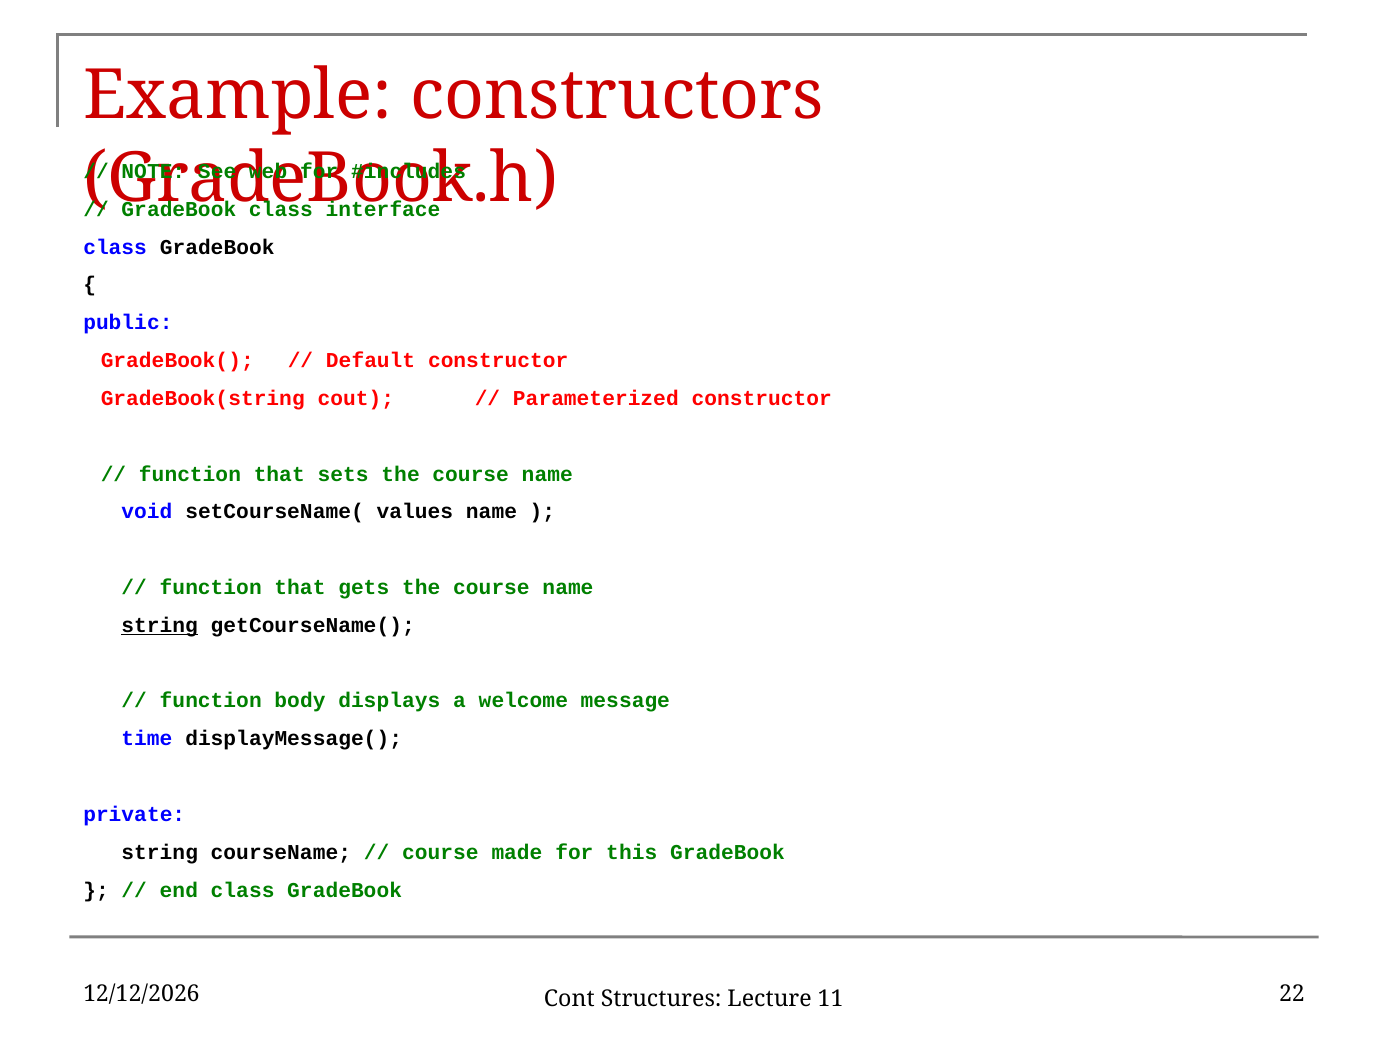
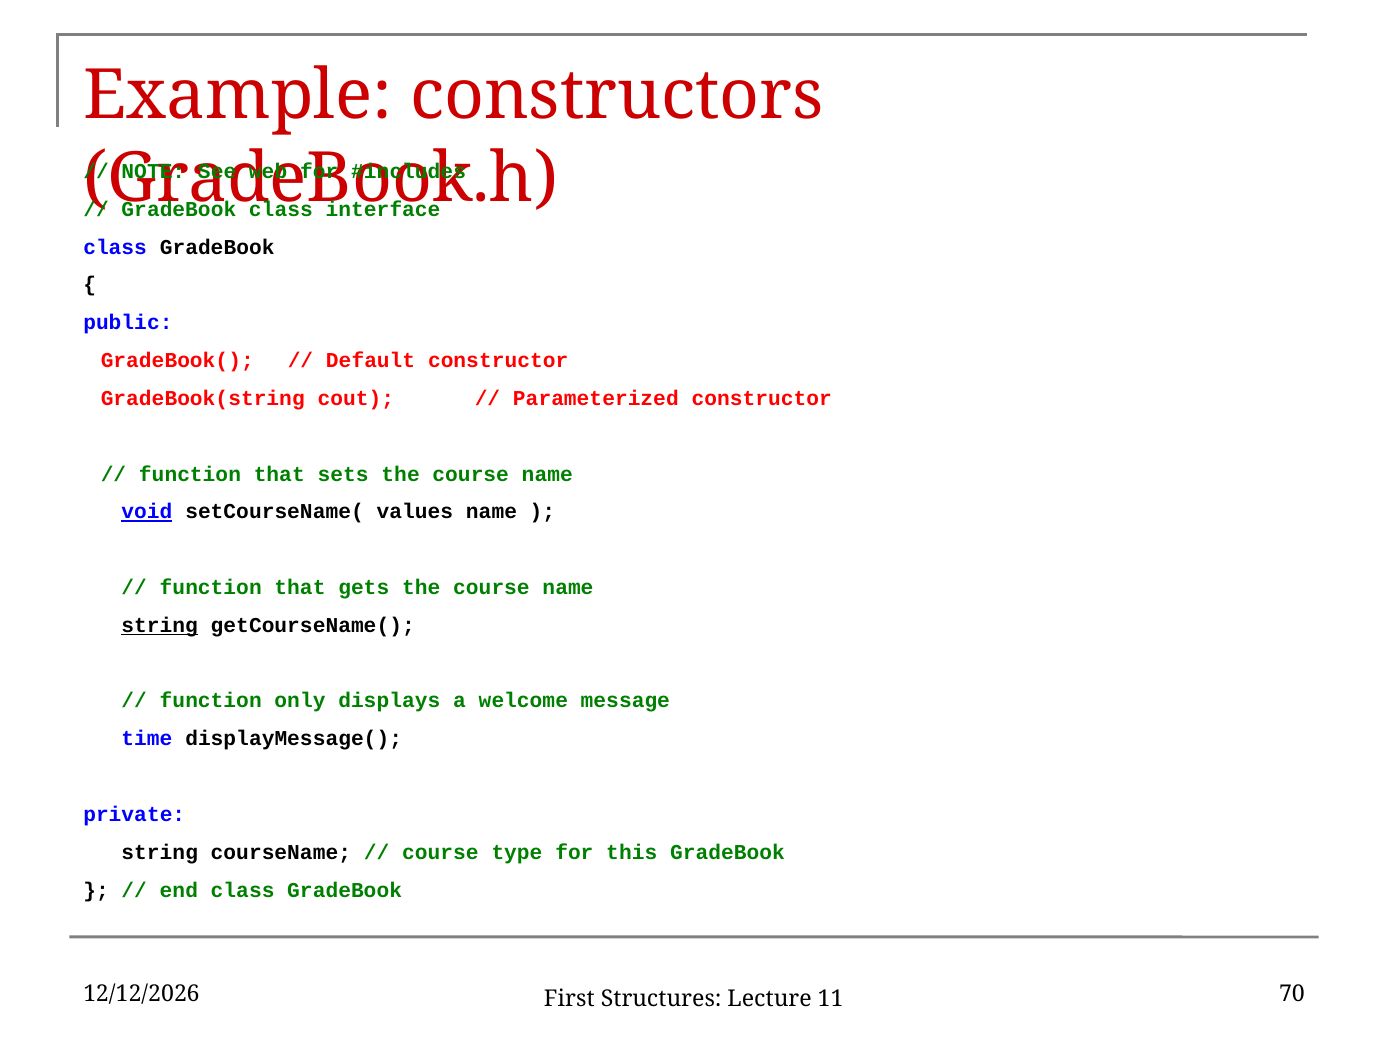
void underline: none -> present
body: body -> only
made: made -> type
Cont: Cont -> First
22: 22 -> 70
